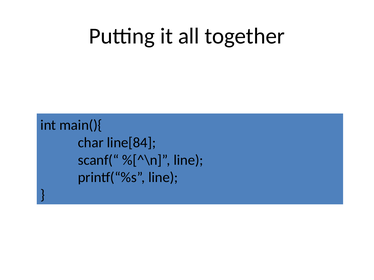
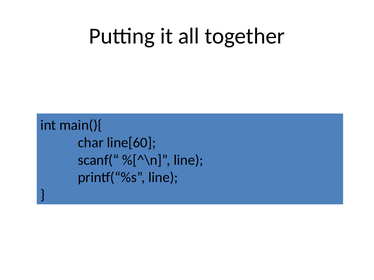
line[84: line[84 -> line[60
